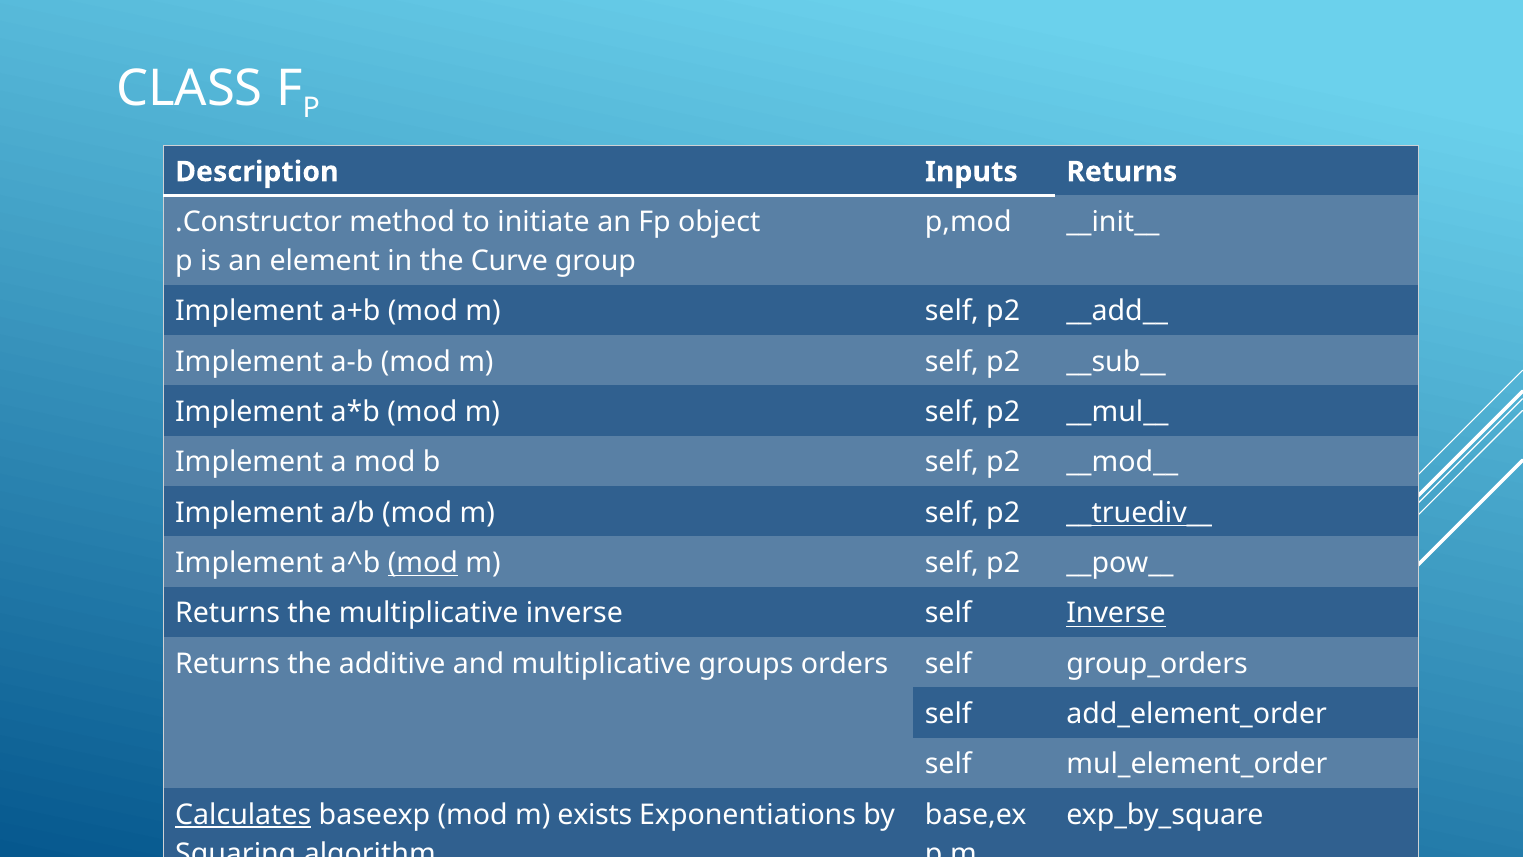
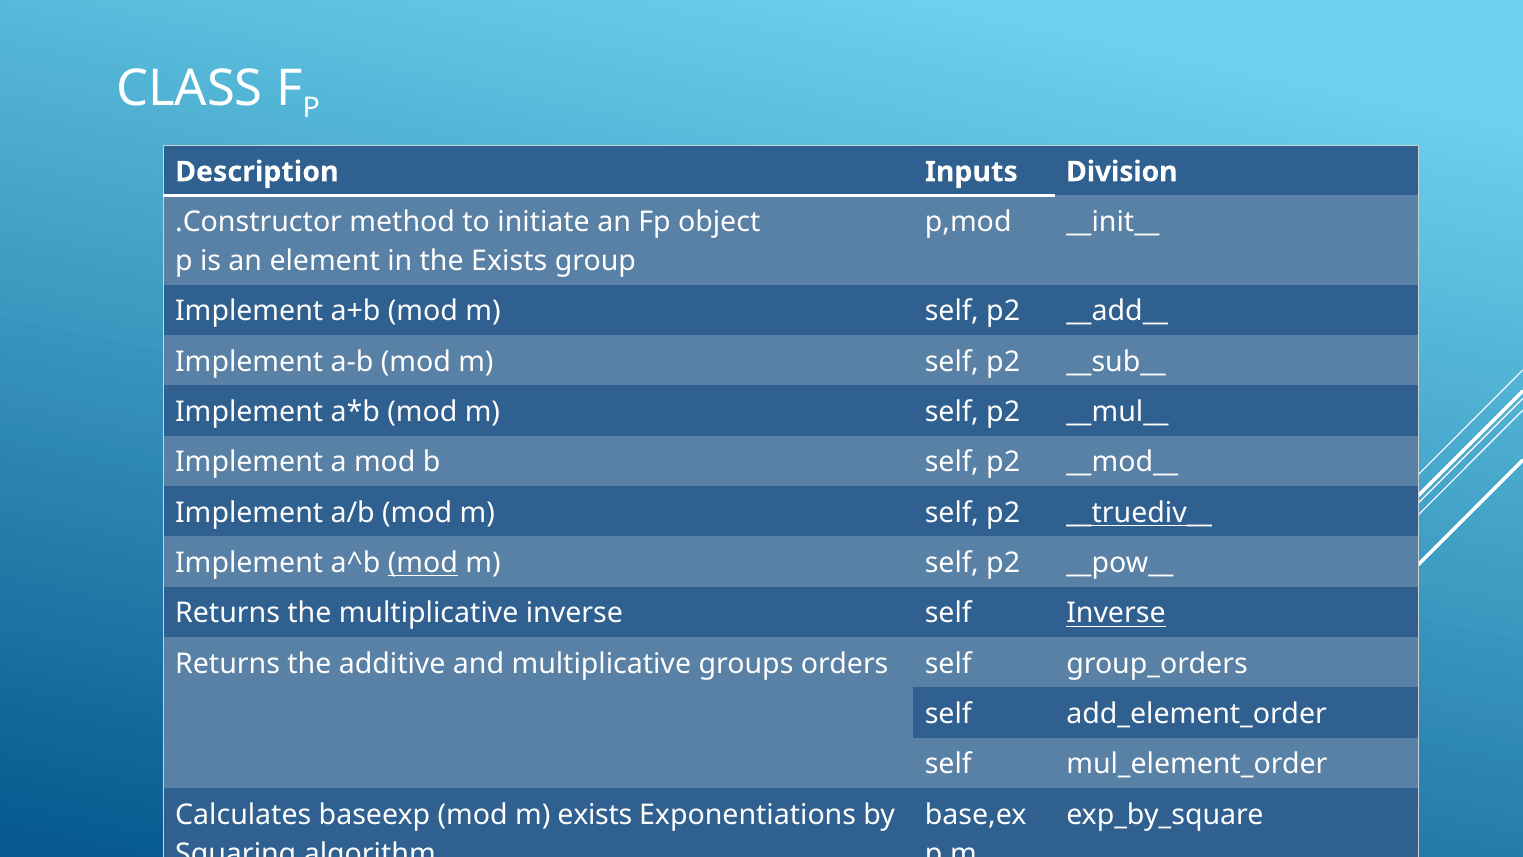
Inputs Returns: Returns -> Division
the Curve: Curve -> Exists
Calculates underline: present -> none
